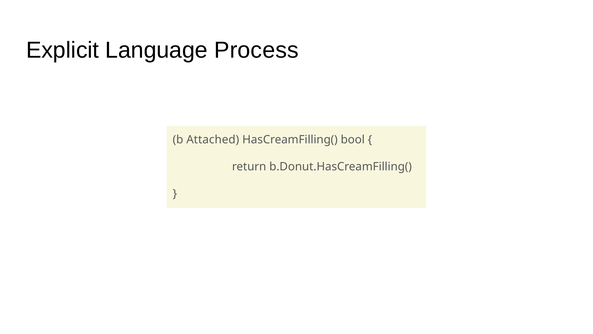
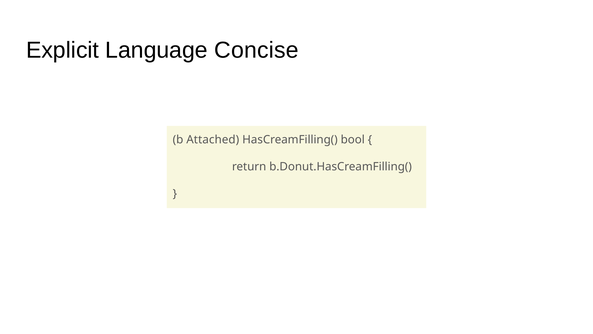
Process: Process -> Concise
